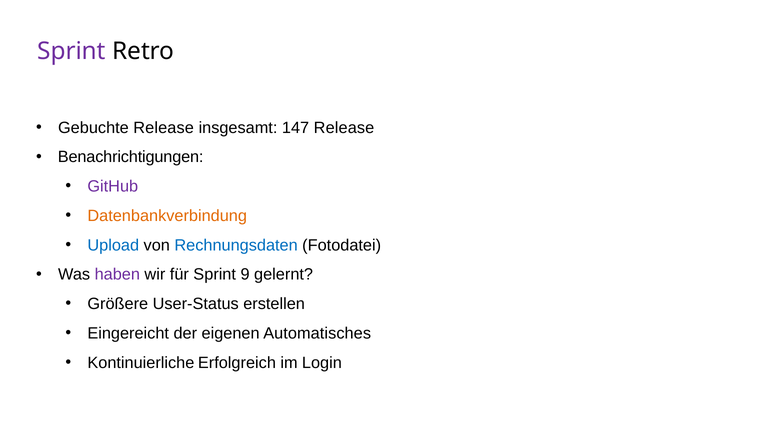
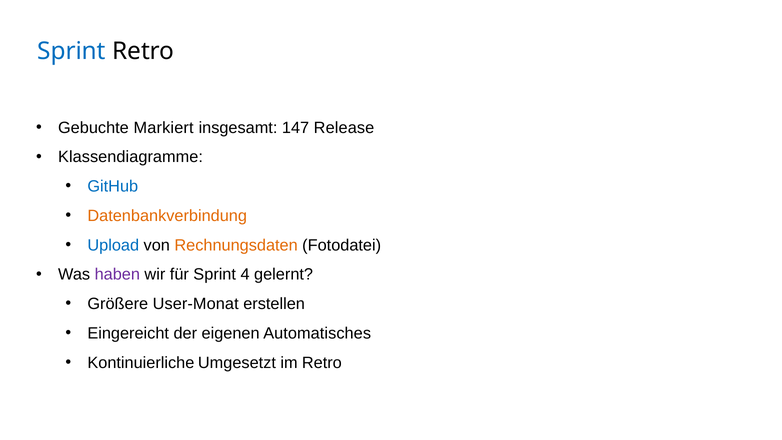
Sprint at (71, 51) colour: purple -> blue
Gebuchte Release: Release -> Markiert
Benachrichtigungen: Benachrichtigungen -> Klassendiagramme
GitHub colour: purple -> blue
Rechnungsdaten colour: blue -> orange
9: 9 -> 4
User-Status: User-Status -> User-Monat
Erfolgreich: Erfolgreich -> Umgesetzt
im Login: Login -> Retro
